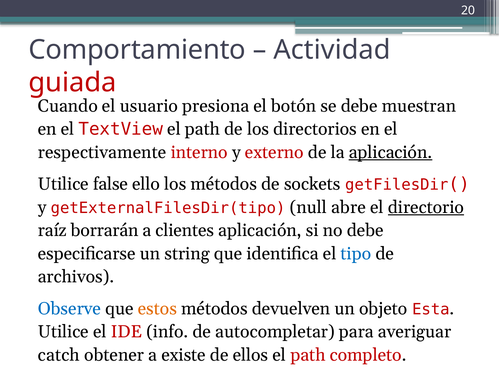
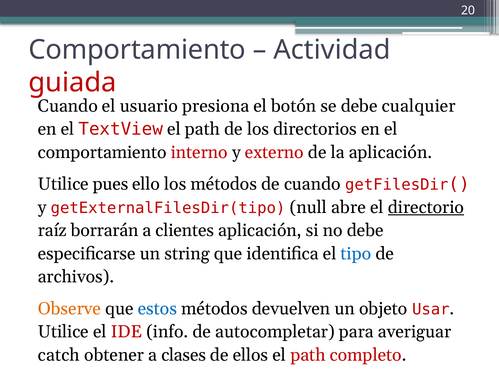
muestran: muestran -> cualquier
respectivamente at (102, 152): respectivamente -> comportamiento
aplicación at (390, 152) underline: present -> none
false: false -> pues
de sockets: sockets -> cuando
Observe colour: blue -> orange
estos colour: orange -> blue
Esta: Esta -> Usar
existe: existe -> clases
